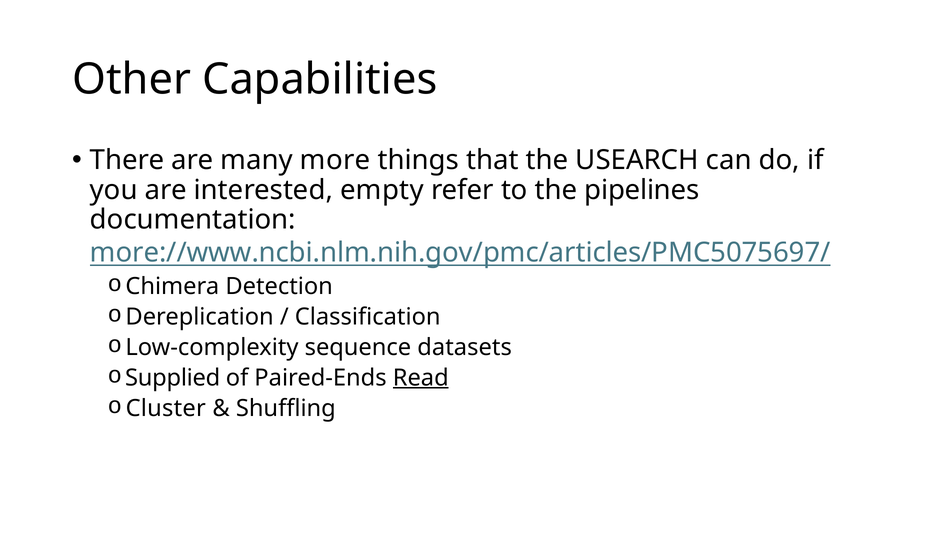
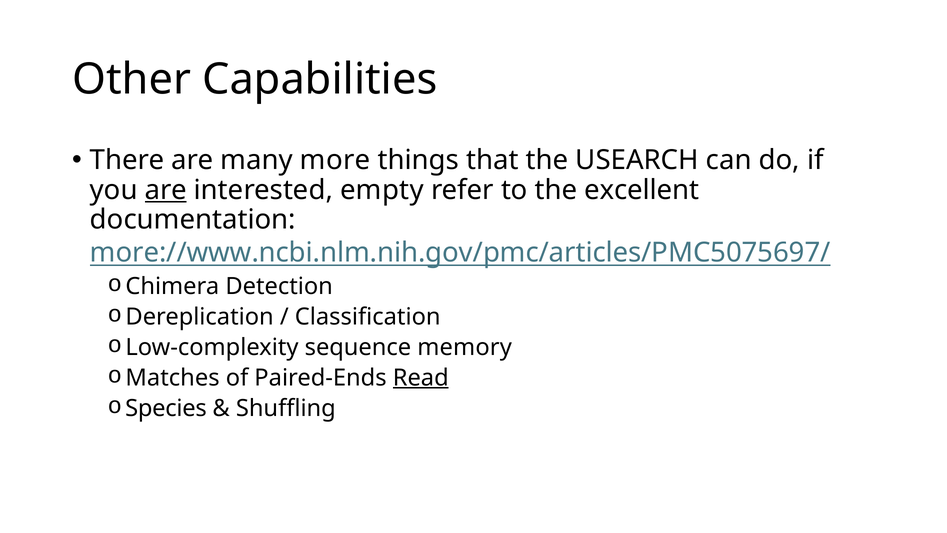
are at (166, 190) underline: none -> present
pipelines: pipelines -> excellent
datasets: datasets -> memory
Supplied: Supplied -> Matches
Cluster: Cluster -> Species
